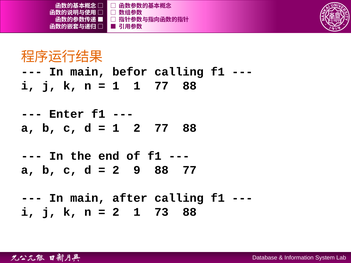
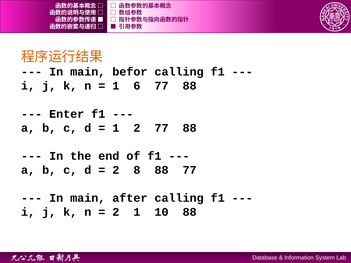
1 1: 1 -> 6
9: 9 -> 8
73: 73 -> 10
